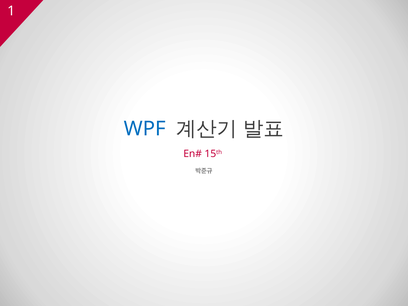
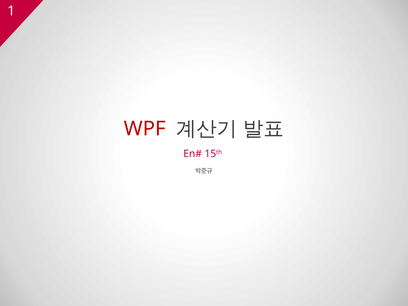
WPF colour: blue -> red
